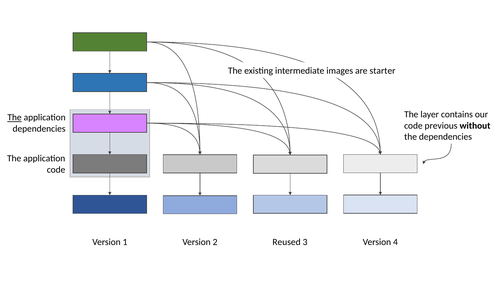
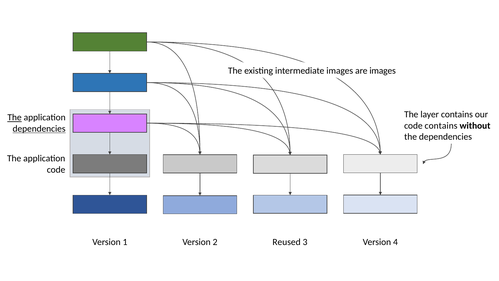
are starter: starter -> images
code previous: previous -> contains
dependencies at (39, 129) underline: none -> present
